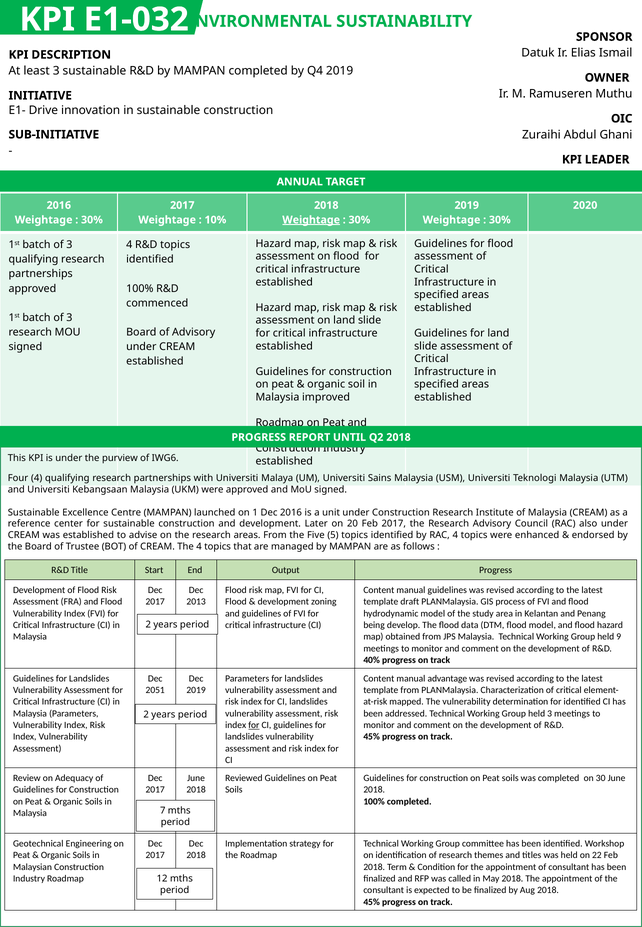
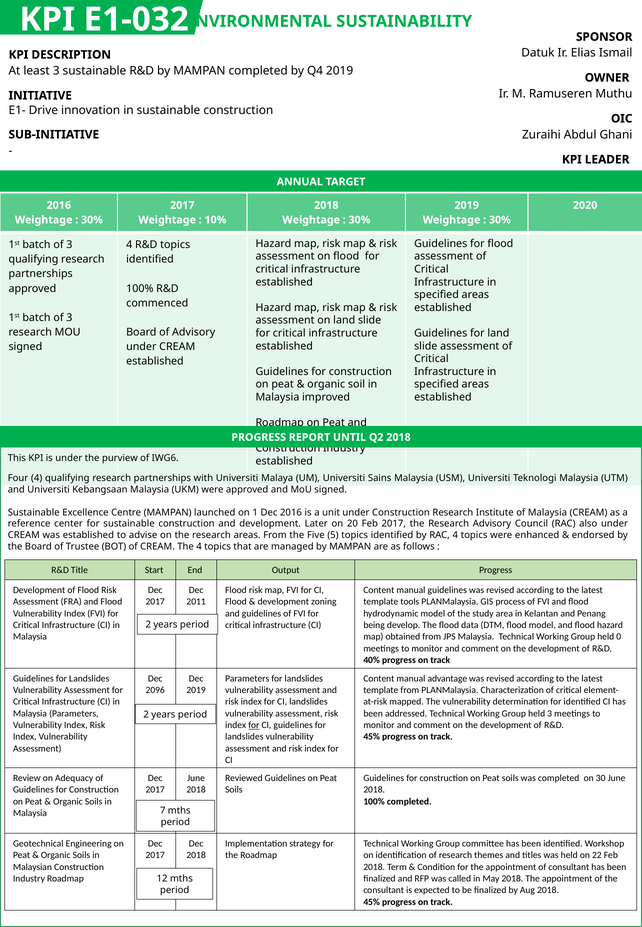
Weightage at (311, 220) underline: present -> none
2013: 2013 -> 2011
draft: draft -> tools
9: 9 -> 0
2051: 2051 -> 2096
